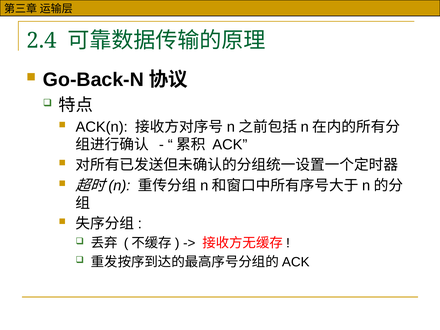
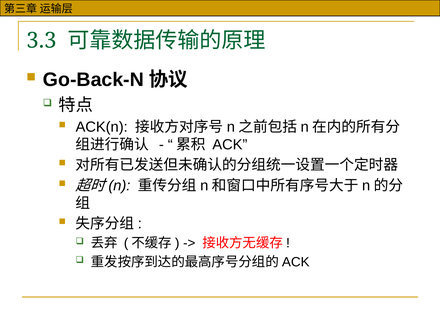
2.4: 2.4 -> 3.3
